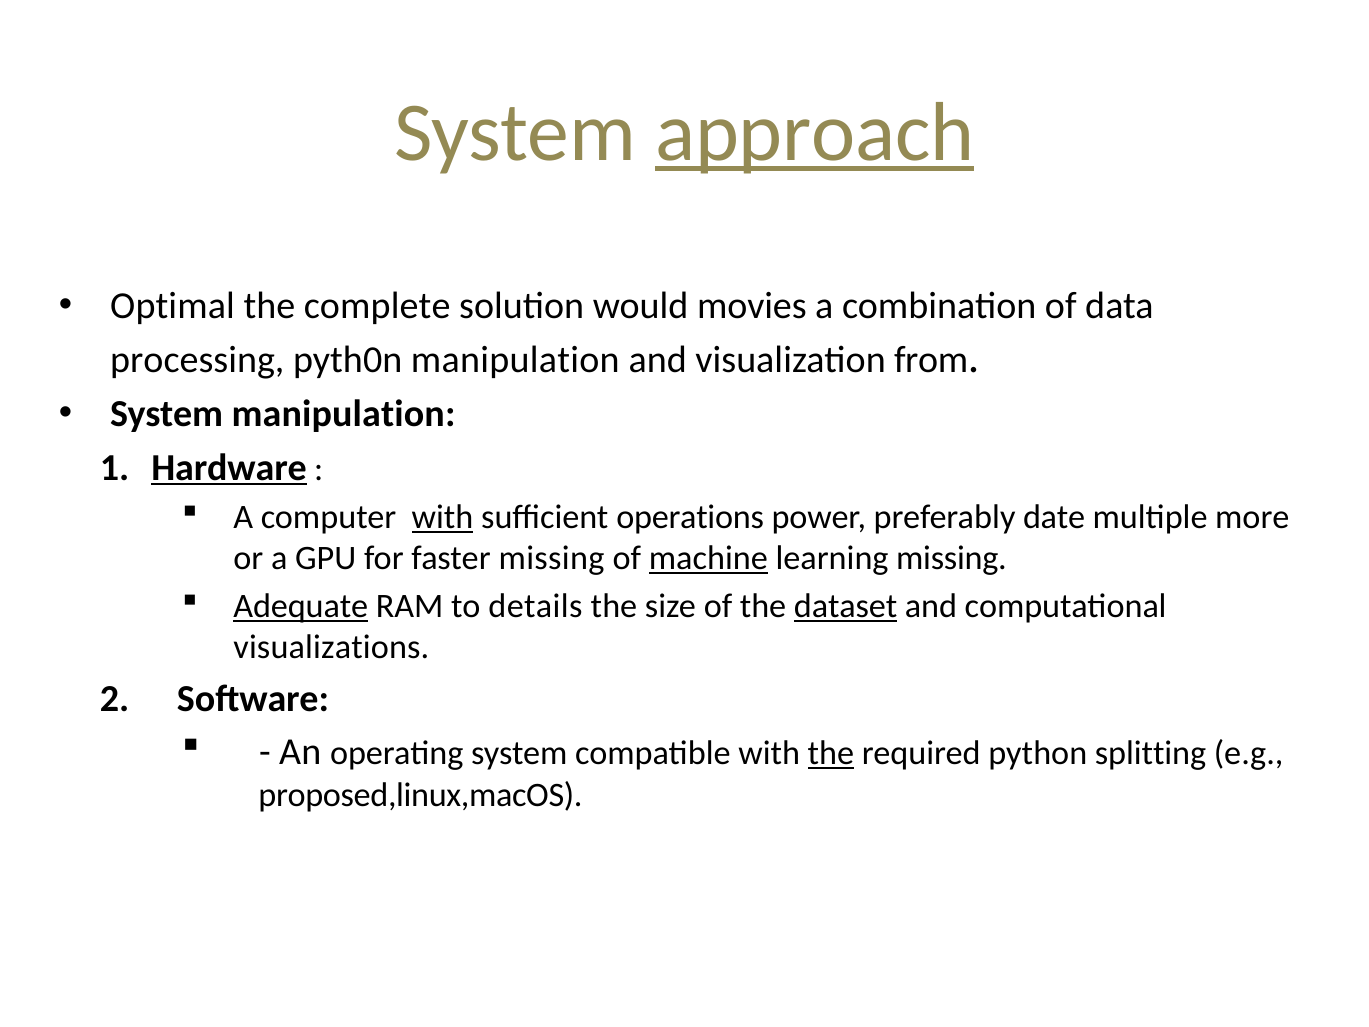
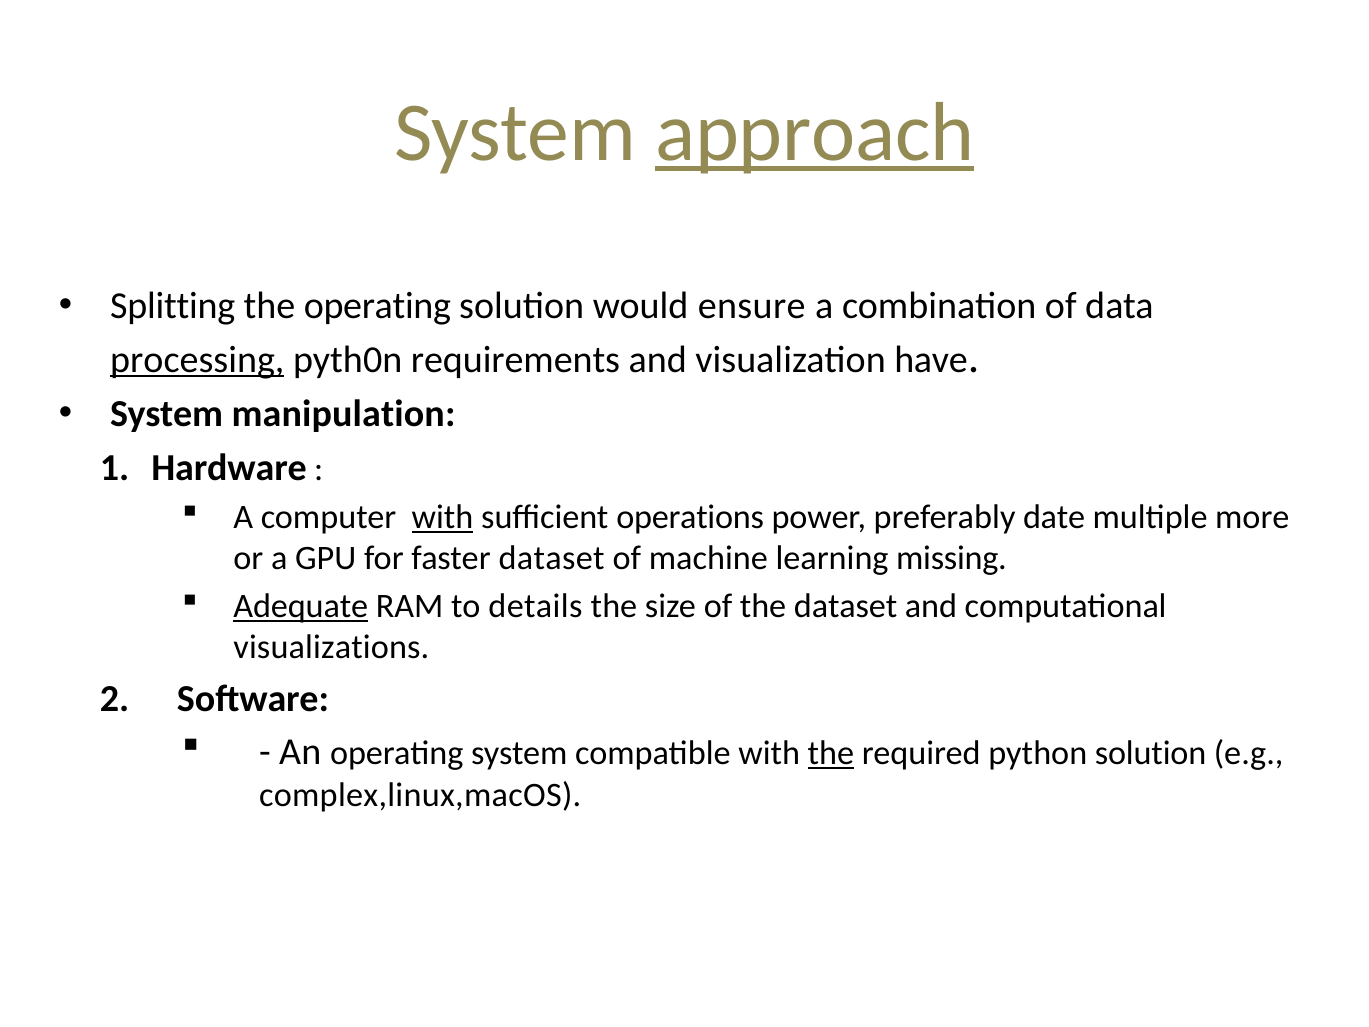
Optimal: Optimal -> Splitting
the complete: complete -> operating
movies: movies -> ensure
processing underline: none -> present
pyth0n manipulation: manipulation -> requirements
from: from -> have
Hardware underline: present -> none
faster missing: missing -> dataset
machine underline: present -> none
dataset at (846, 606) underline: present -> none
python splitting: splitting -> solution
proposed,linux,macOS: proposed,linux,macOS -> complex,linux,macOS
